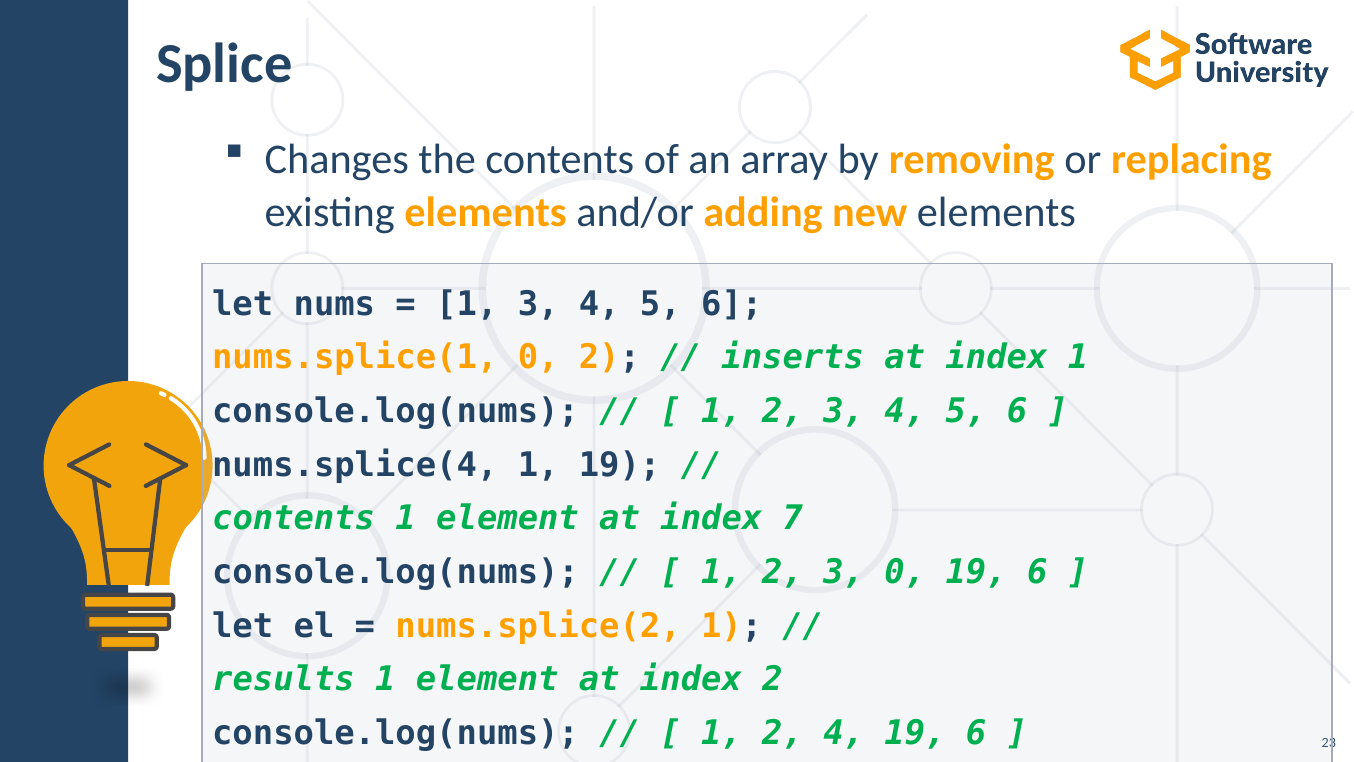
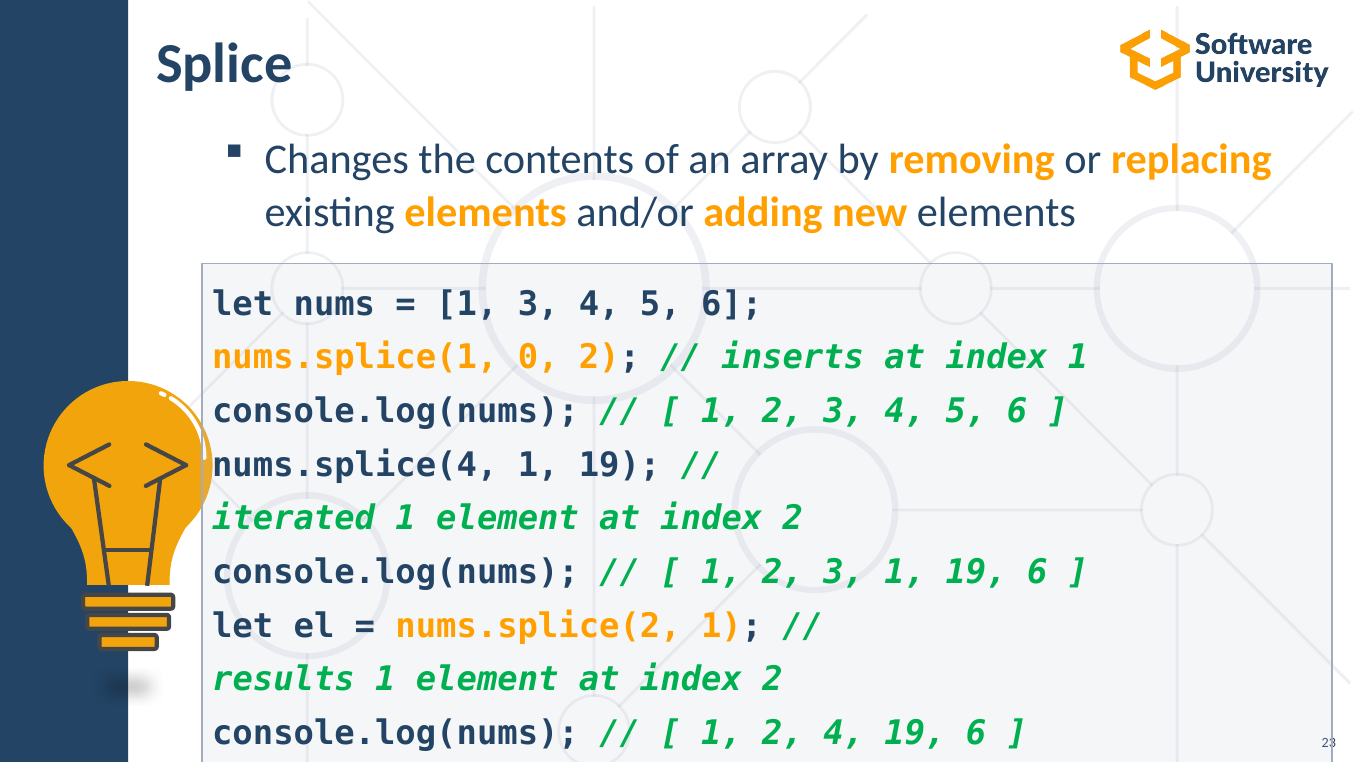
contents at (294, 518): contents -> iterated
7 at (793, 518): 7 -> 2
3 0: 0 -> 1
